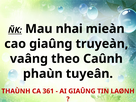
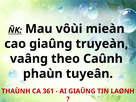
nhai: nhai -> vôùi
